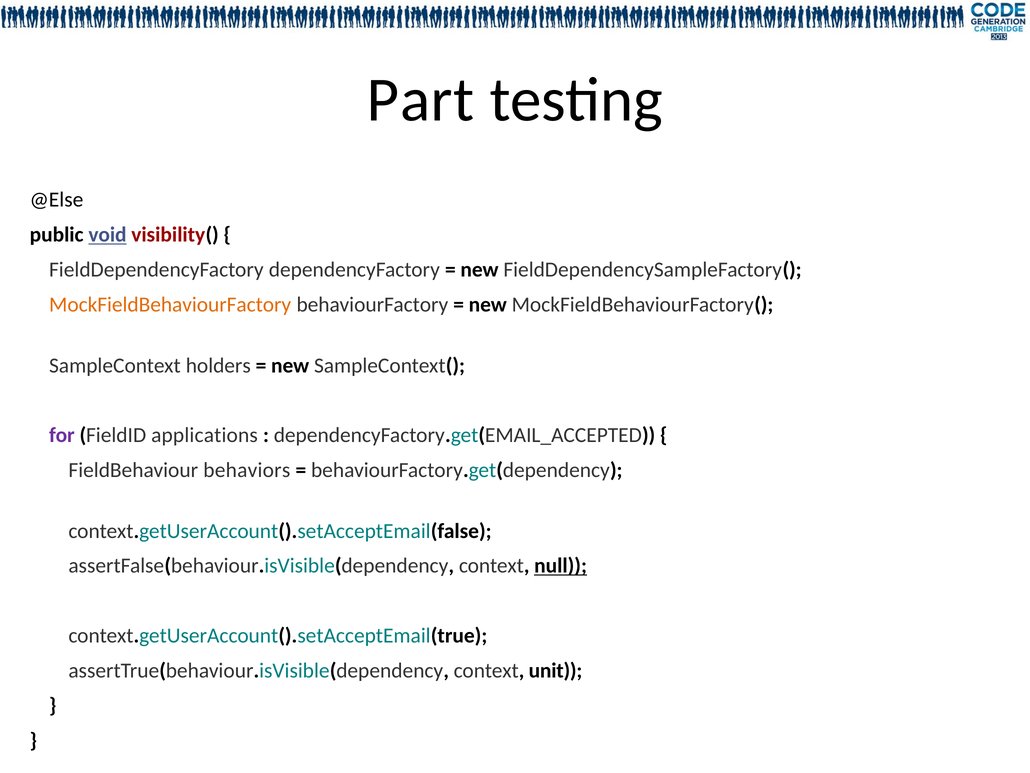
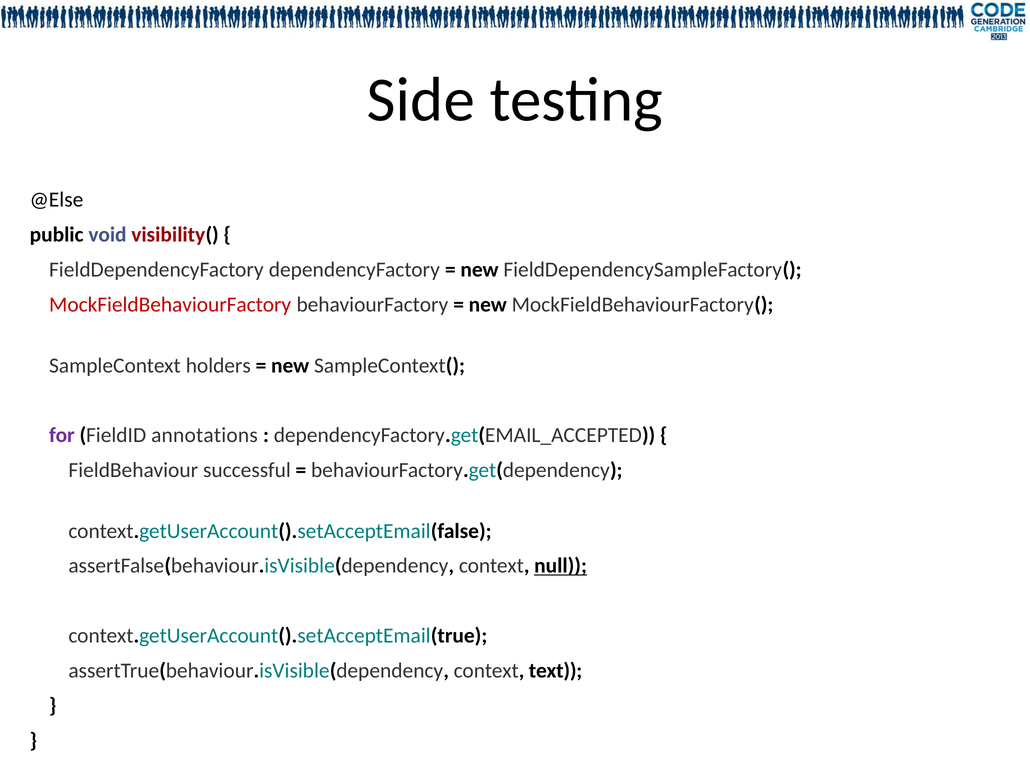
Part: Part -> Side
void underline: present -> none
MockFieldBehaviourFactory colour: orange -> red
applications: applications -> annotations
behaviors: behaviors -> successful
unit: unit -> text
